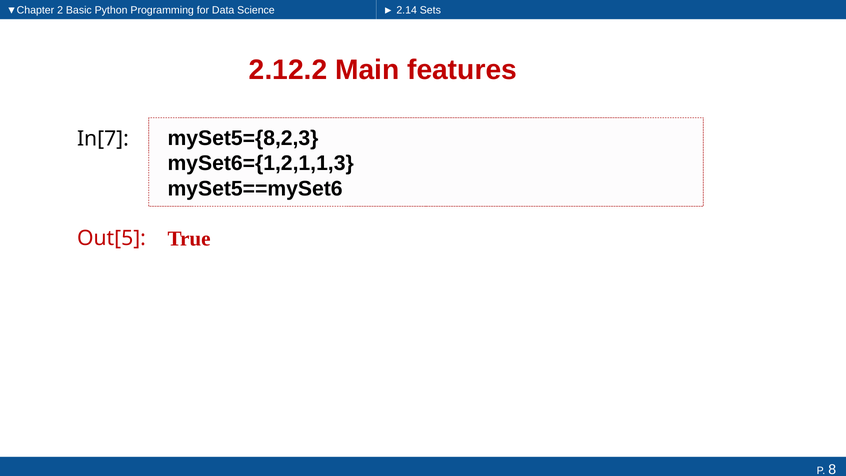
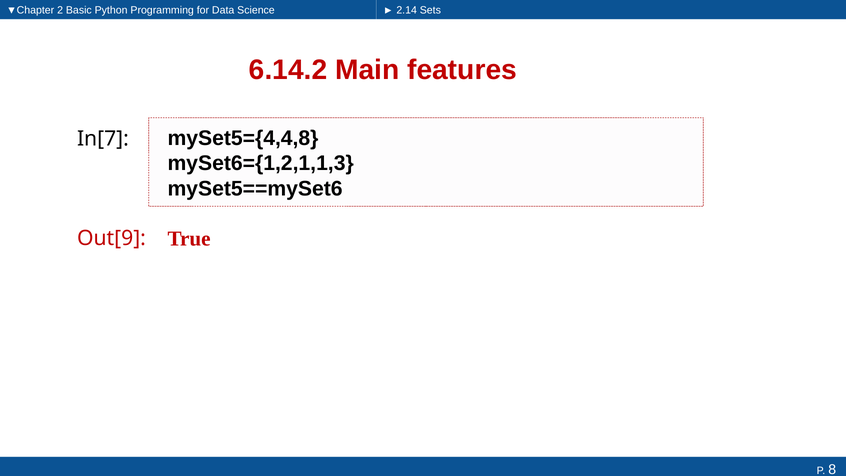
2.12.2: 2.12.2 -> 6.14.2
mySet5={8,2,3: mySet5={8,2,3 -> mySet5={4,4,8
Out[5: Out[5 -> Out[9
